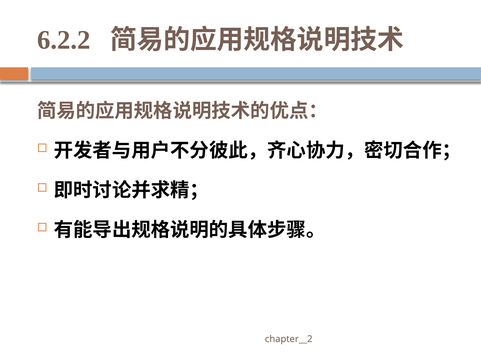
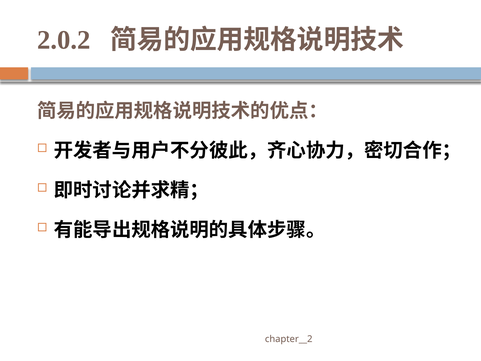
6.2.2: 6.2.2 -> 2.0.2
